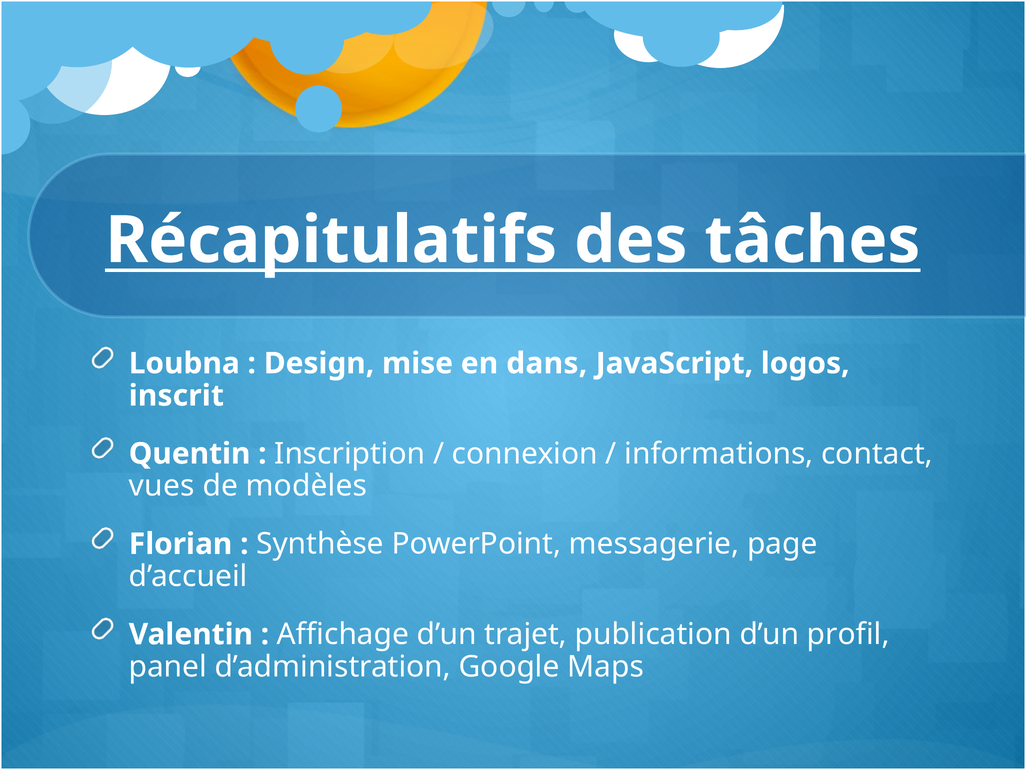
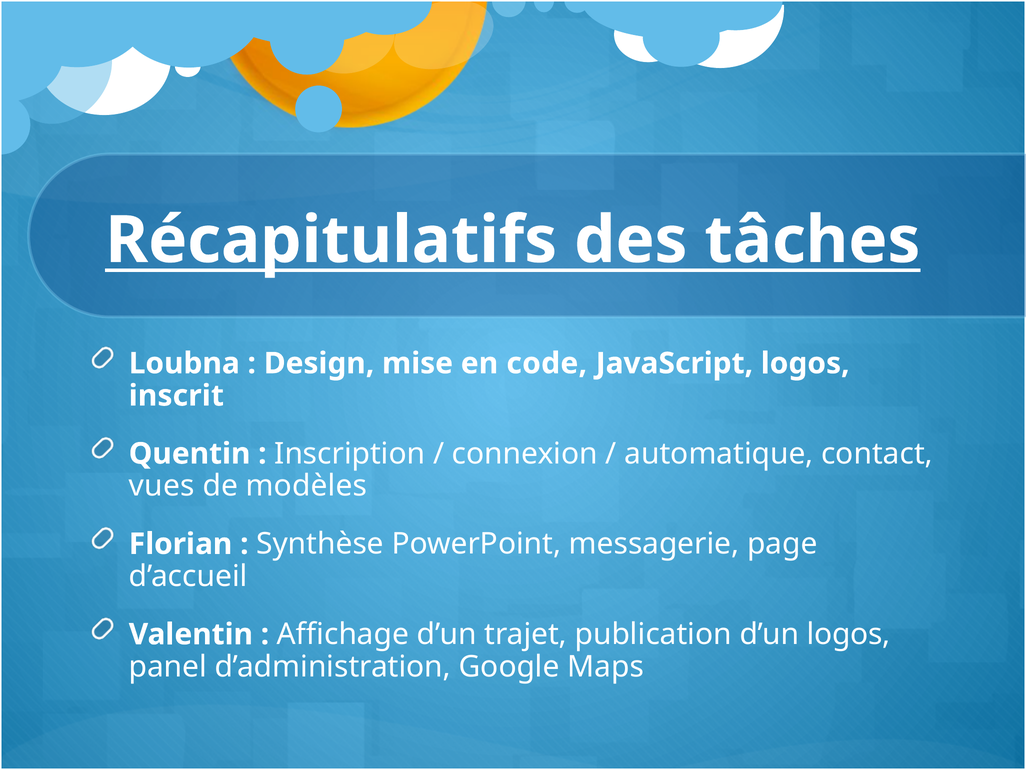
dans: dans -> code
informations: informations -> automatique
d’un profil: profil -> logos
